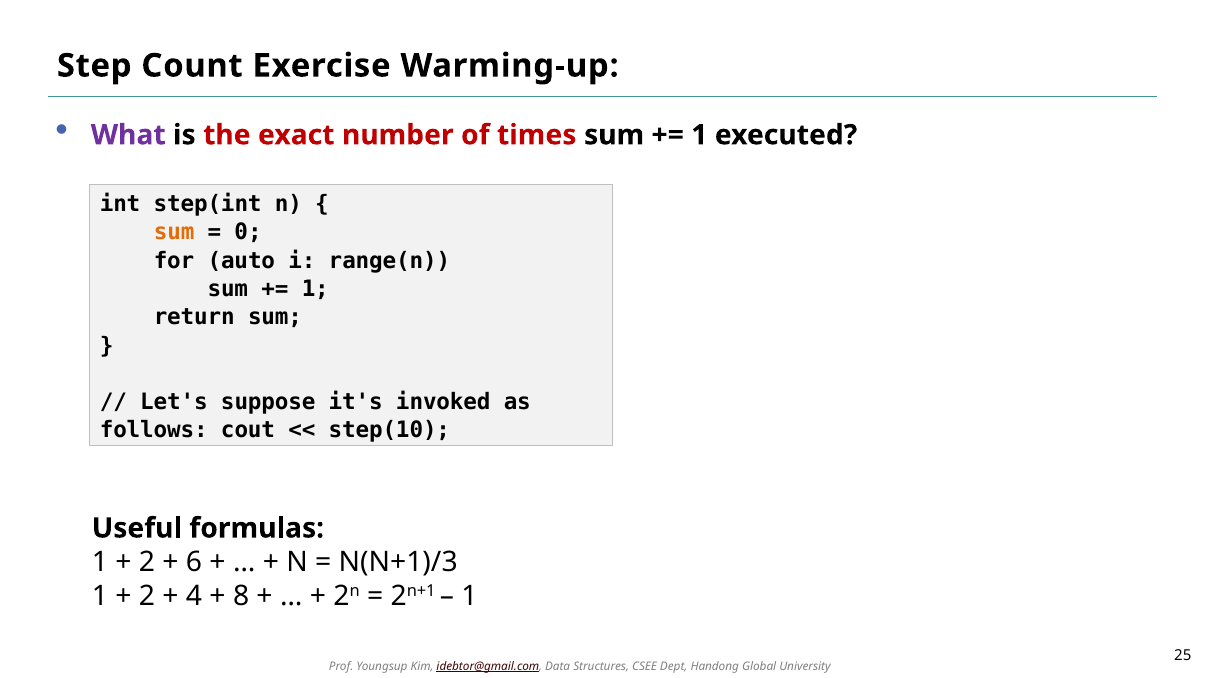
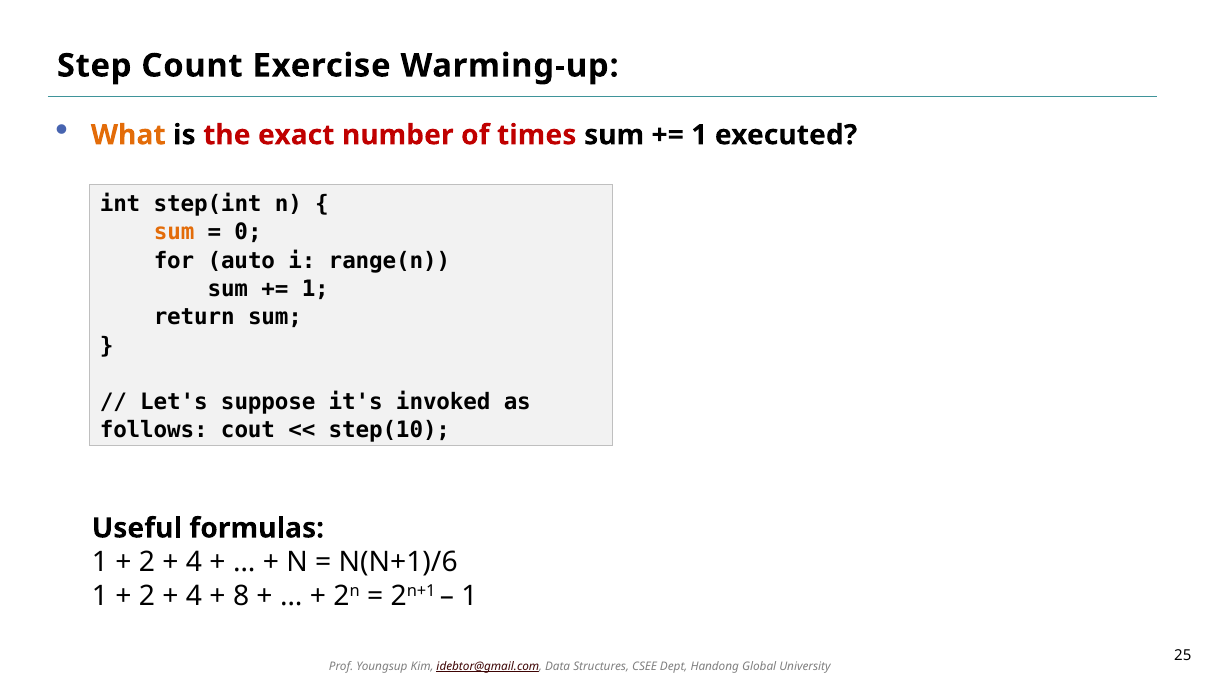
What colour: purple -> orange
6 at (194, 562): 6 -> 4
N(N+1)/3: N(N+1)/3 -> N(N+1)/6
